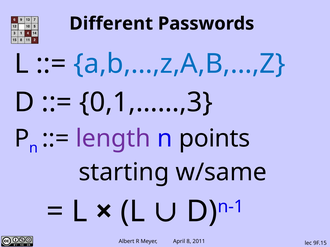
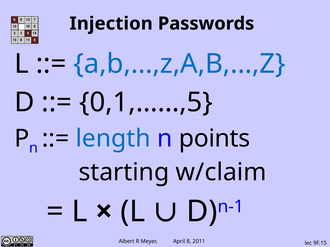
Different: Different -> Injection
0,1,……,3: 0,1,……,3 -> 0,1,……,5
length colour: purple -> blue
w/same: w/same -> w/claim
